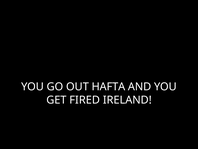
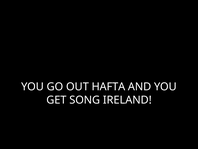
FIRED: FIRED -> SONG
